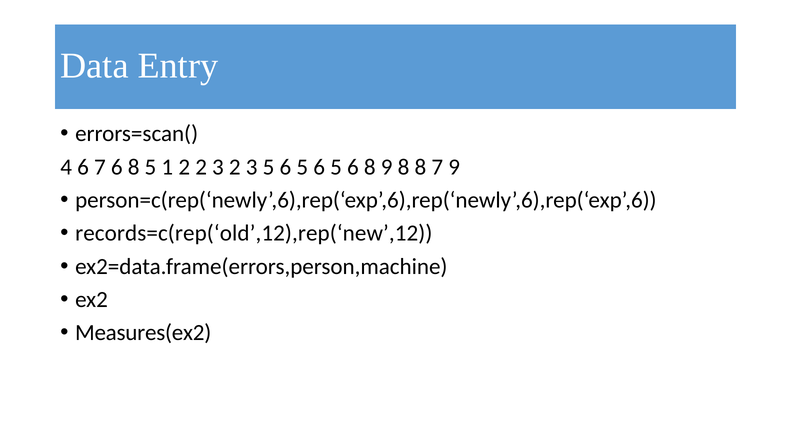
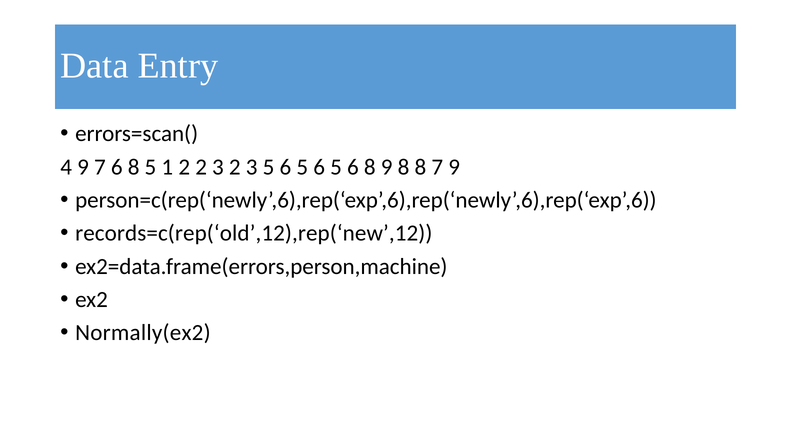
4 6: 6 -> 9
Measures(ex2: Measures(ex2 -> Normally(ex2
